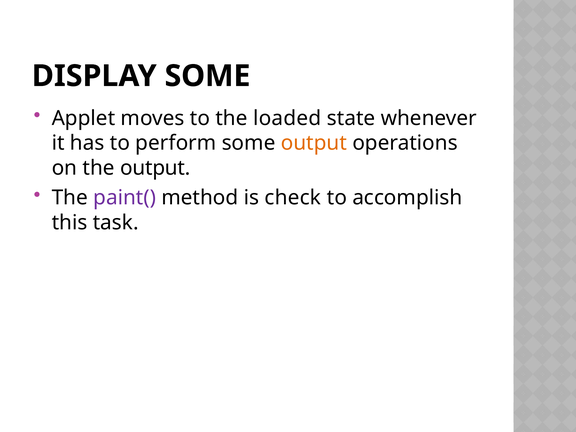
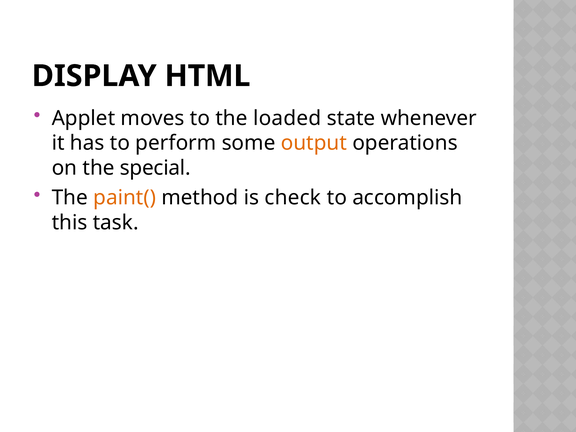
DISPLAY SOME: SOME -> HTML
the output: output -> special
paint( colour: purple -> orange
